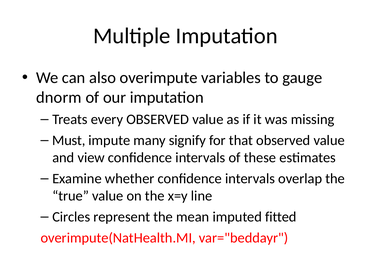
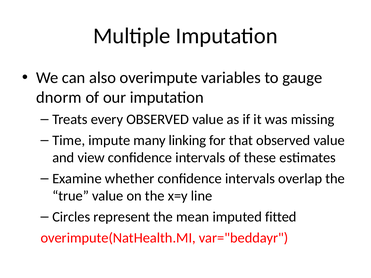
Must: Must -> Time
signify: signify -> linking
